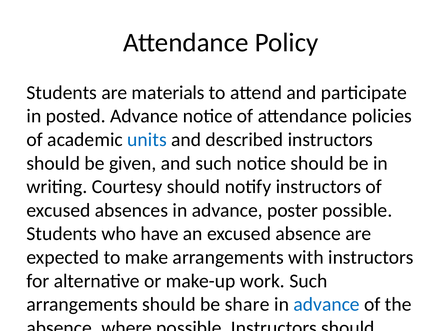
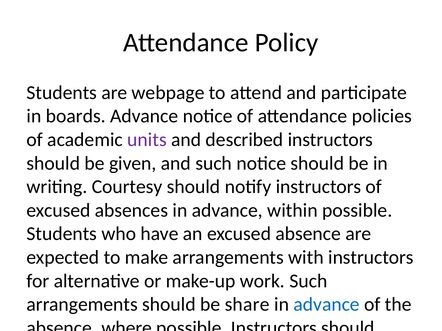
materials: materials -> webpage
posted: posted -> boards
units colour: blue -> purple
poster: poster -> within
